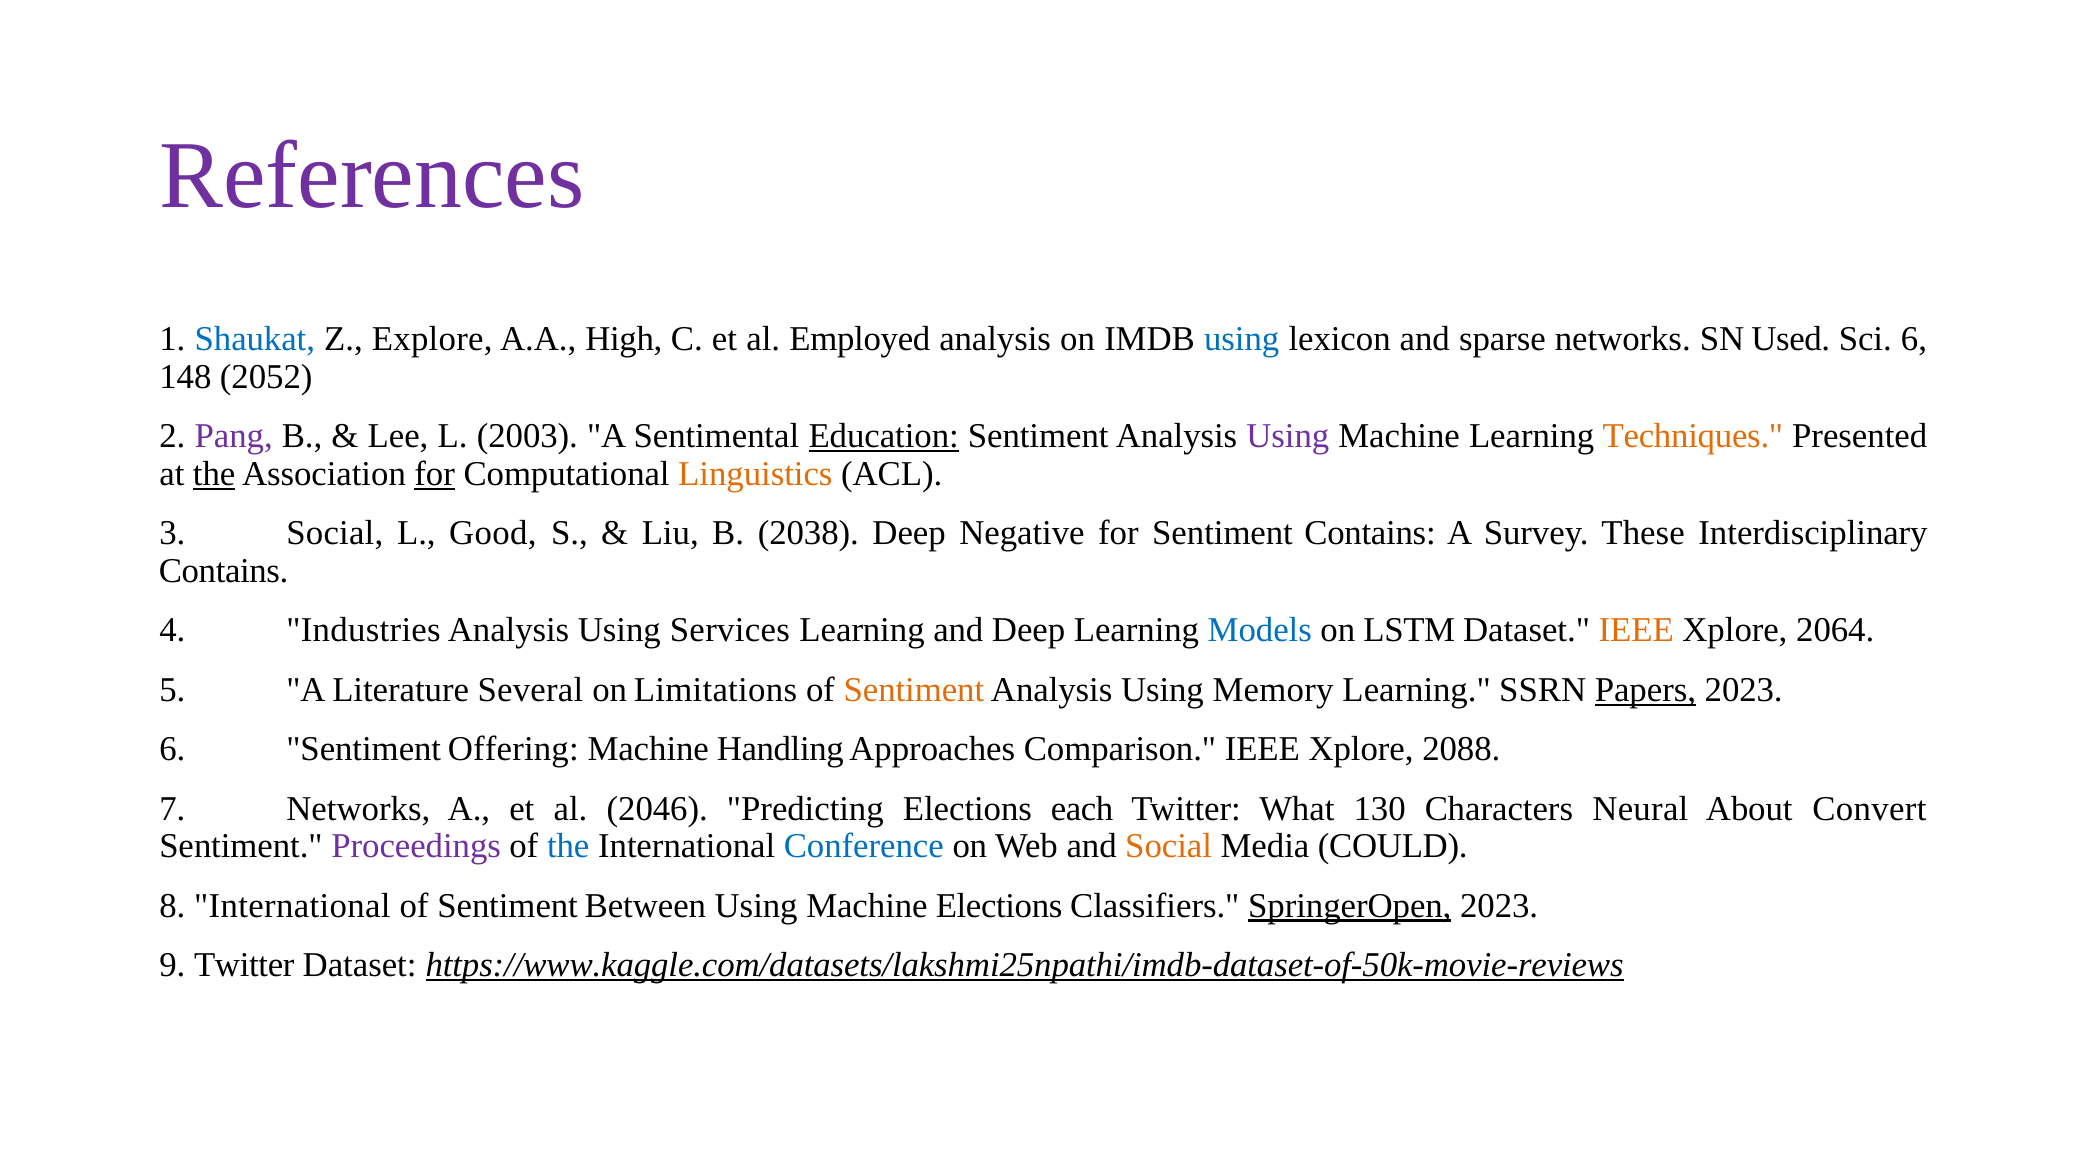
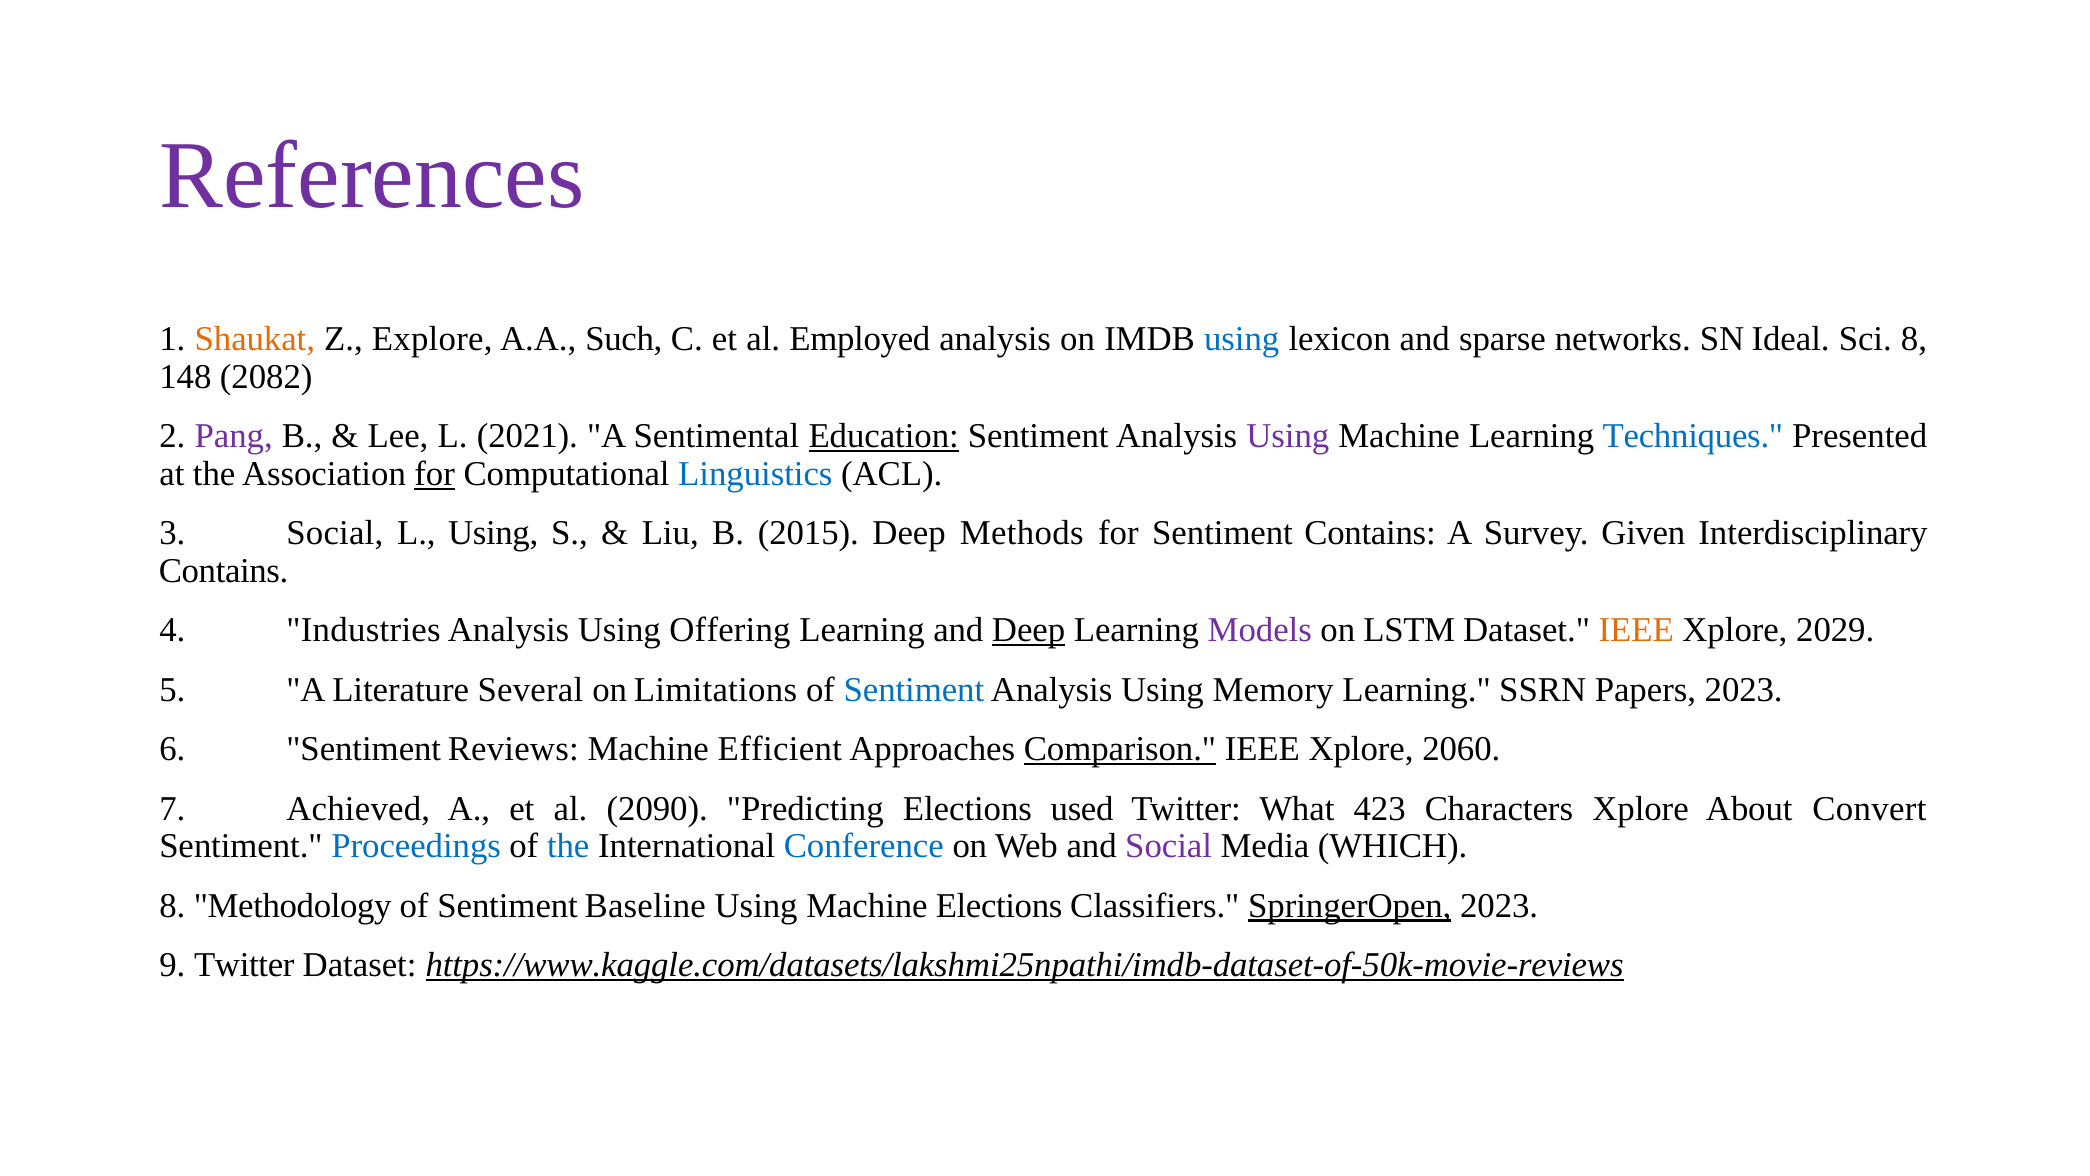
Shaukat colour: blue -> orange
High: High -> Such
Used: Used -> Ideal
Sci 6: 6 -> 8
2052: 2052 -> 2082
2003: 2003 -> 2021
Techniques colour: orange -> blue
the at (214, 474) underline: present -> none
Linguistics colour: orange -> blue
L Good: Good -> Using
2038: 2038 -> 2015
Negative: Negative -> Methods
These: These -> Given
Services: Services -> Offering
Deep at (1029, 630) underline: none -> present
Models colour: blue -> purple
2064: 2064 -> 2029
Sentiment at (914, 690) colour: orange -> blue
Papers underline: present -> none
Offering: Offering -> Reviews
Handling: Handling -> Efficient
Comparison underline: none -> present
2088: 2088 -> 2060
7 Networks: Networks -> Achieved
2046: 2046 -> 2090
each: each -> used
130: 130 -> 423
Characters Neural: Neural -> Xplore
Proceedings colour: purple -> blue
Social at (1169, 846) colour: orange -> purple
COULD: COULD -> WHICH
8 International: International -> Methodology
Between: Between -> Baseline
